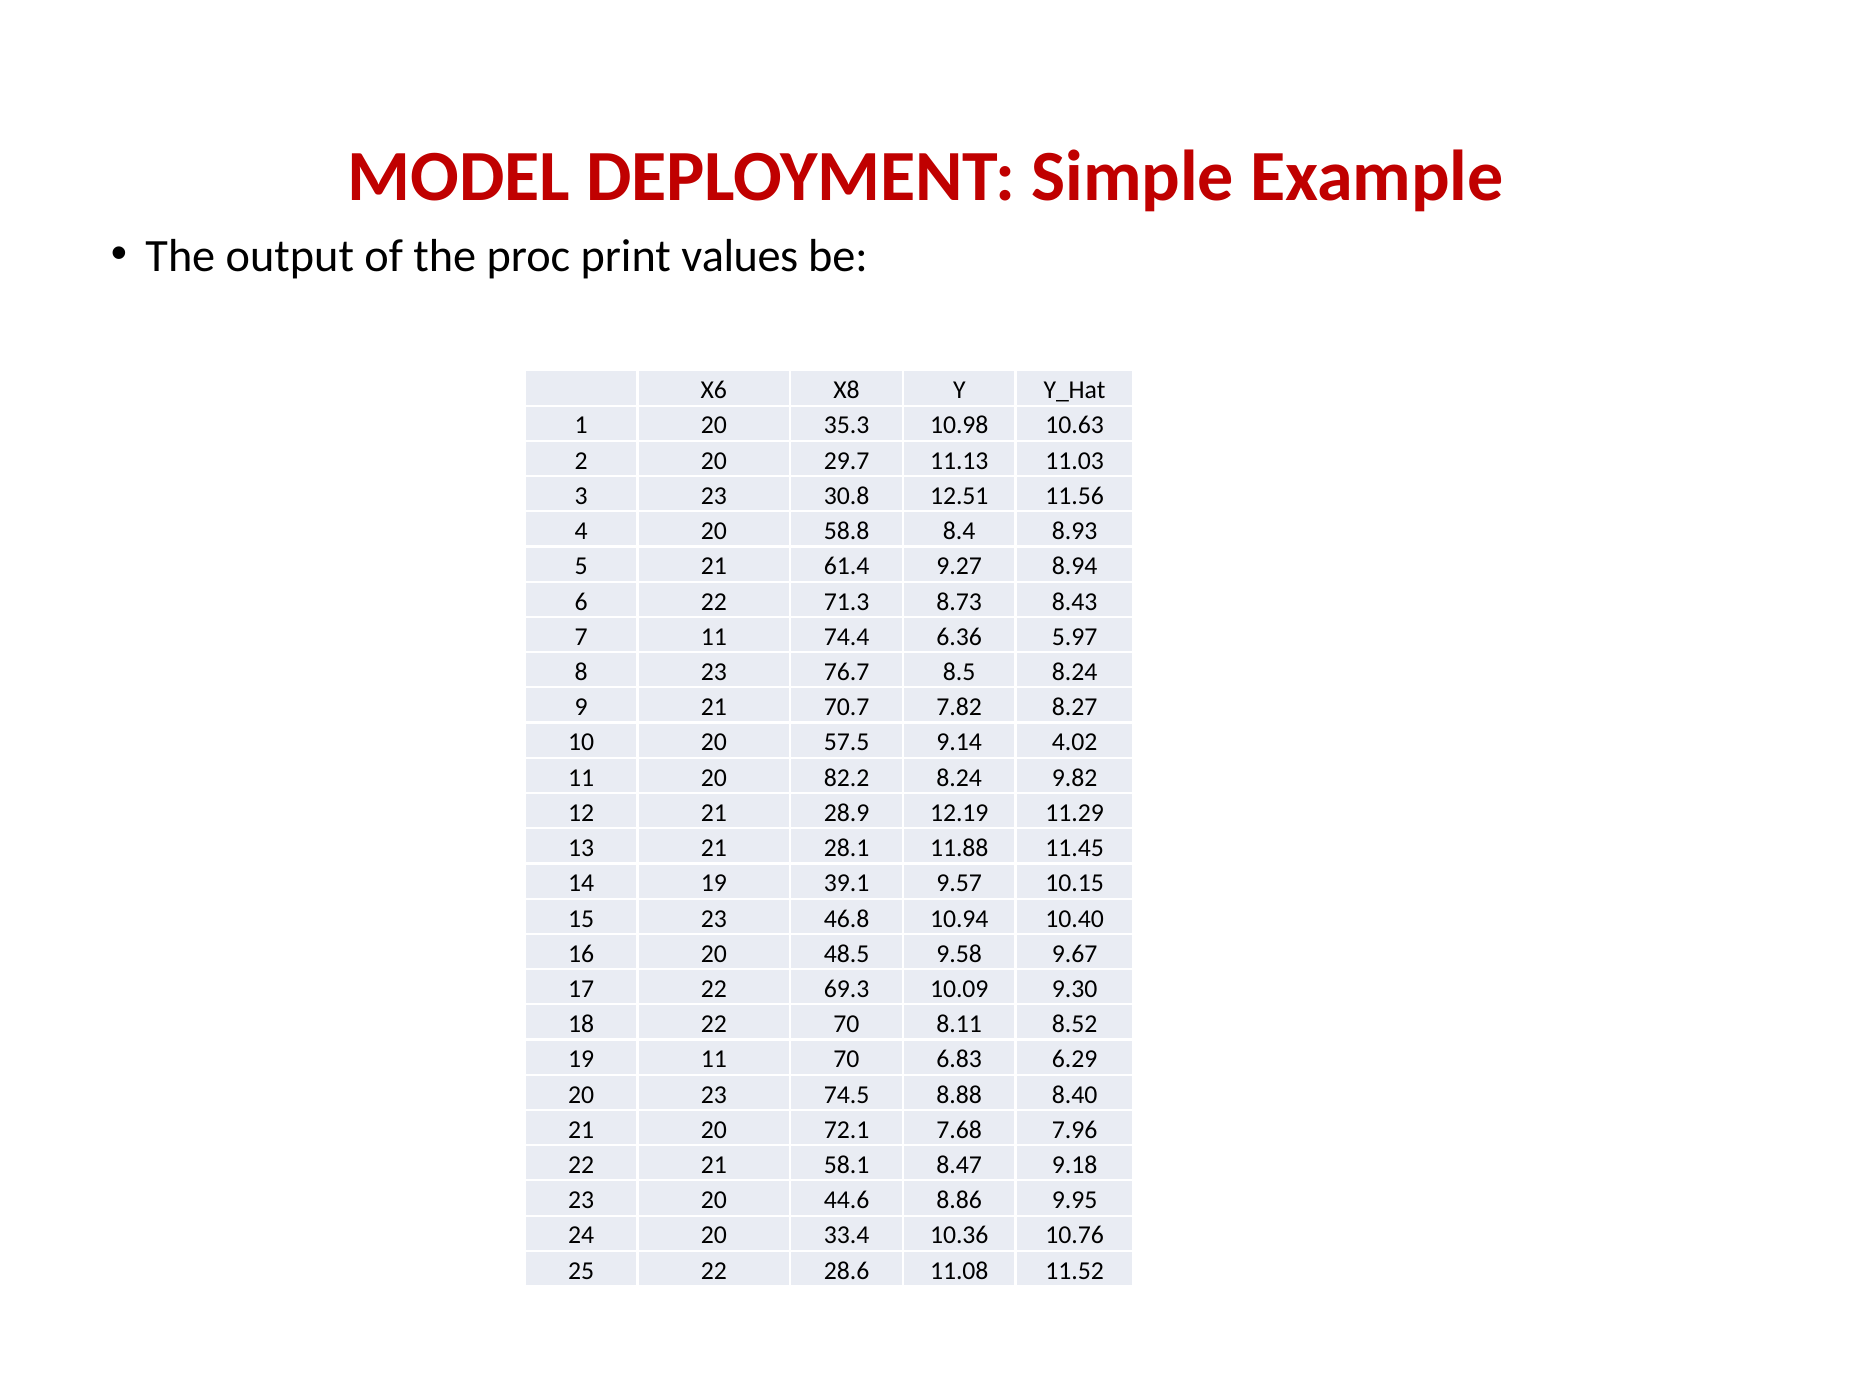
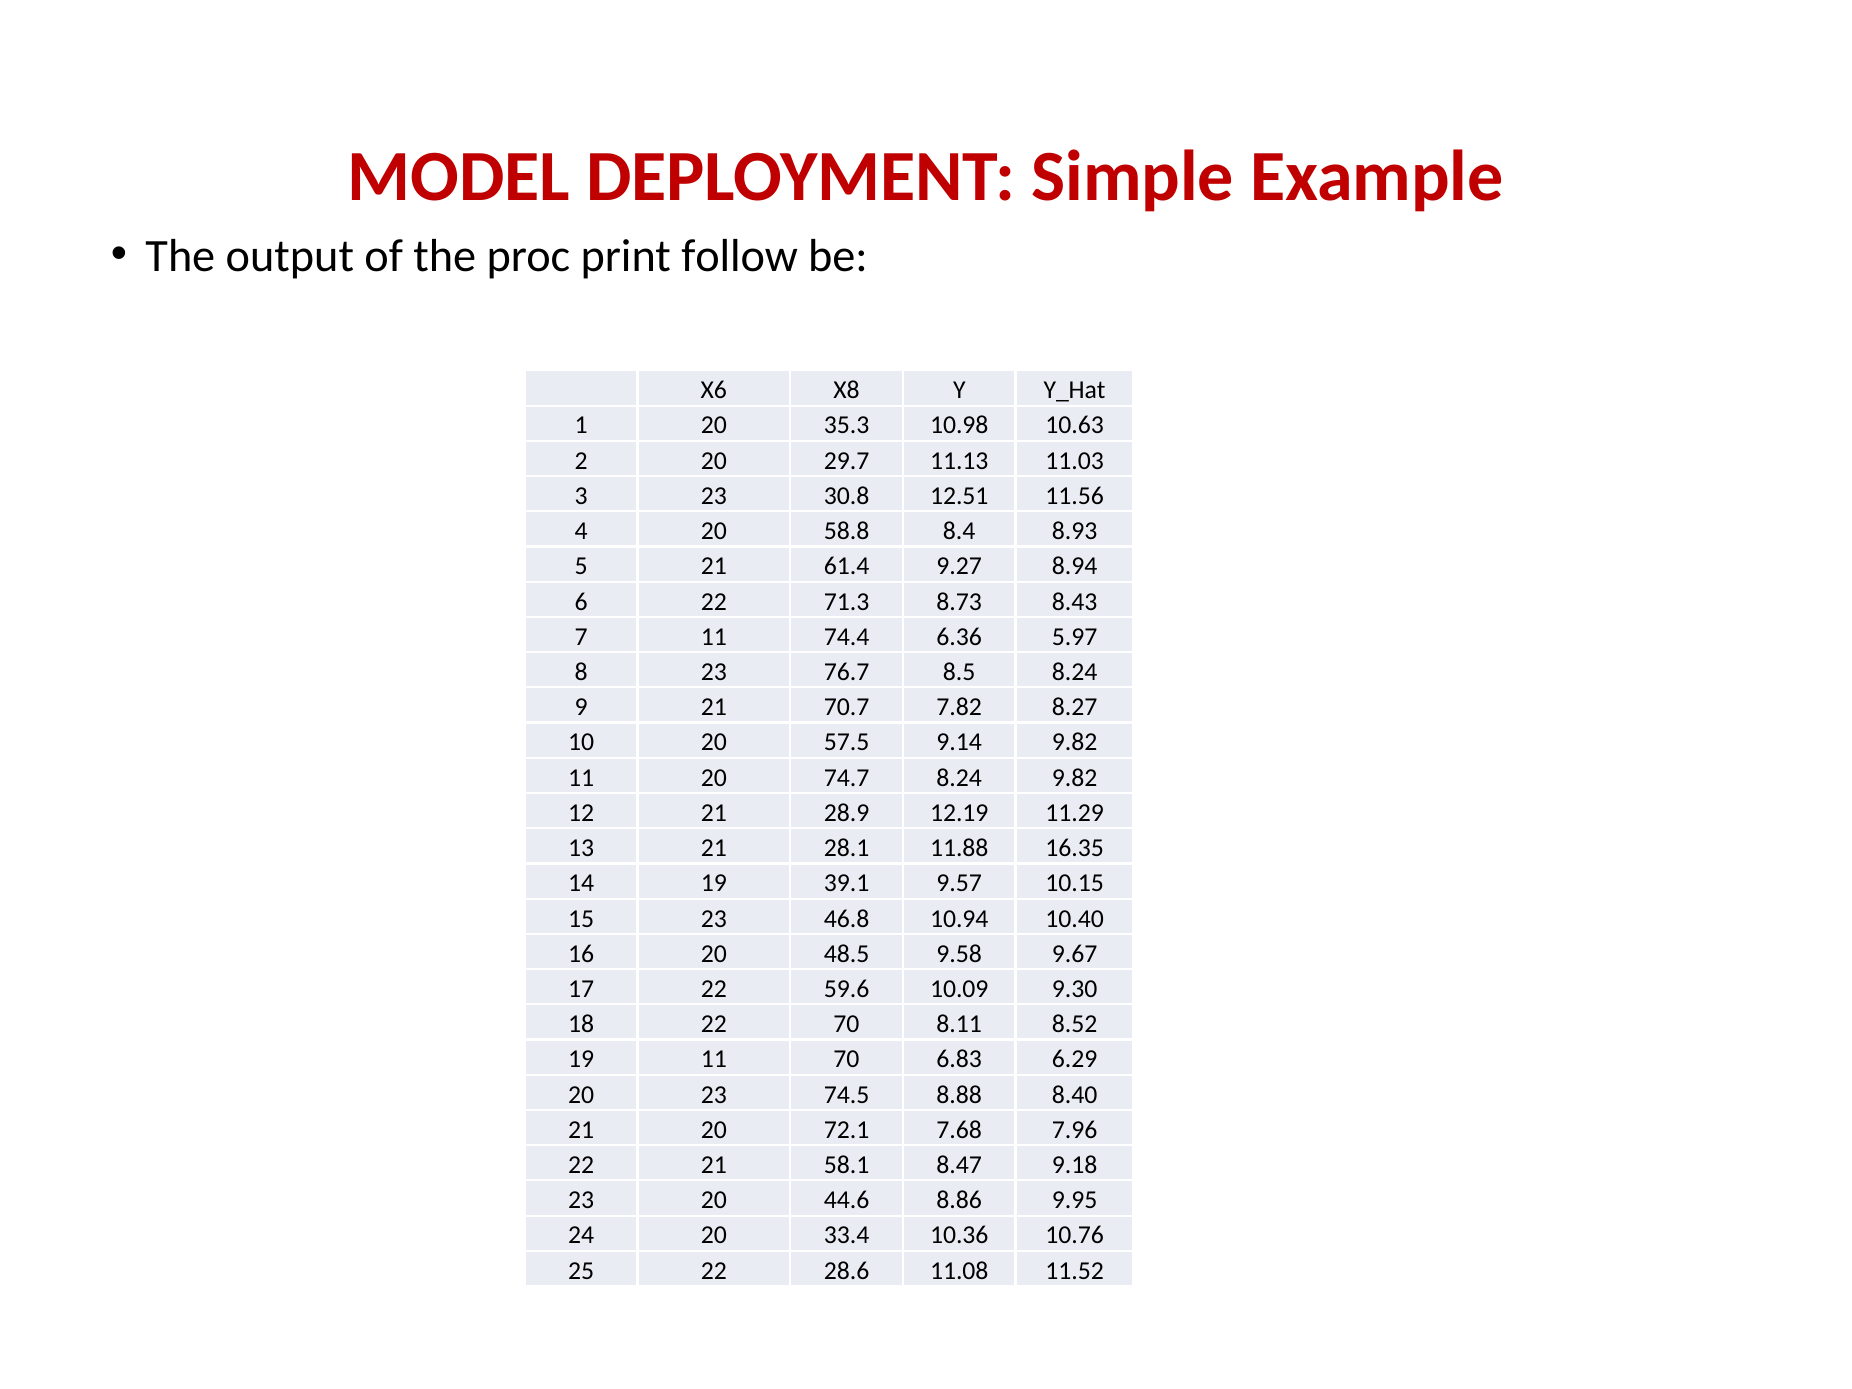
values: values -> follow
9.14 4.02: 4.02 -> 9.82
82.2: 82.2 -> 74.7
11.45: 11.45 -> 16.35
69.3: 69.3 -> 59.6
